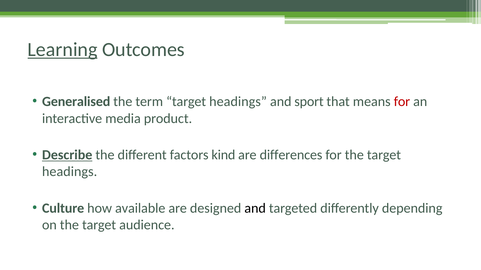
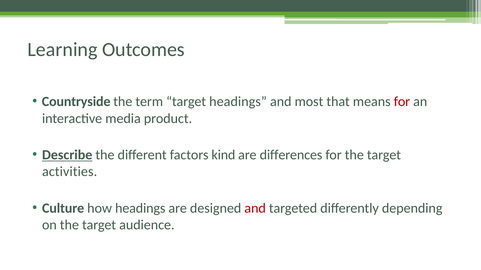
Learning underline: present -> none
Generalised: Generalised -> Countryside
sport: sport -> most
headings at (70, 172): headings -> activities
how available: available -> headings
and at (255, 209) colour: black -> red
